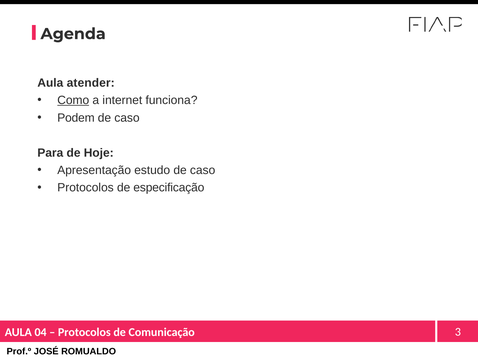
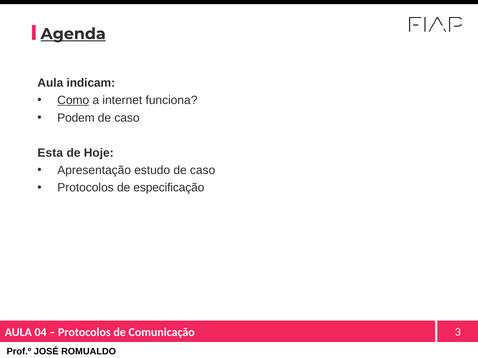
Agenda underline: none -> present
atender: atender -> indicam
Para: Para -> Esta
